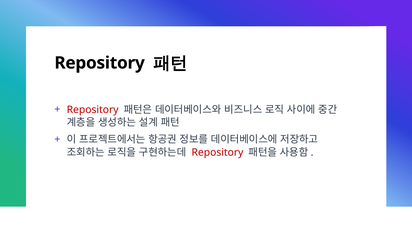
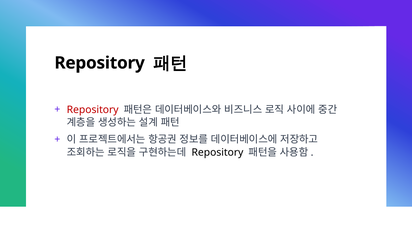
Repository at (217, 152) colour: red -> black
